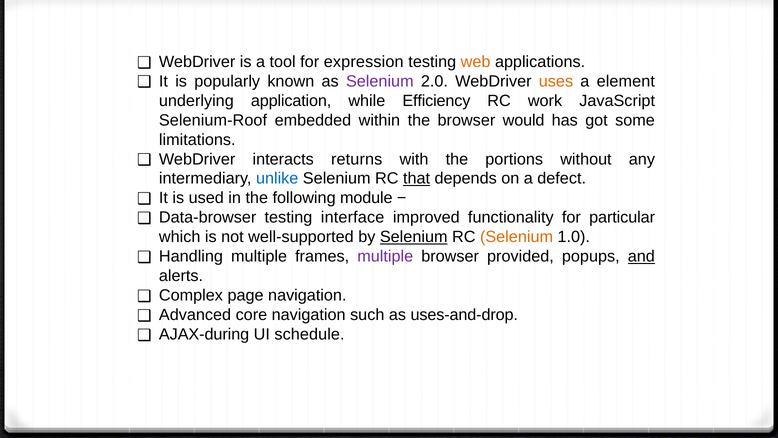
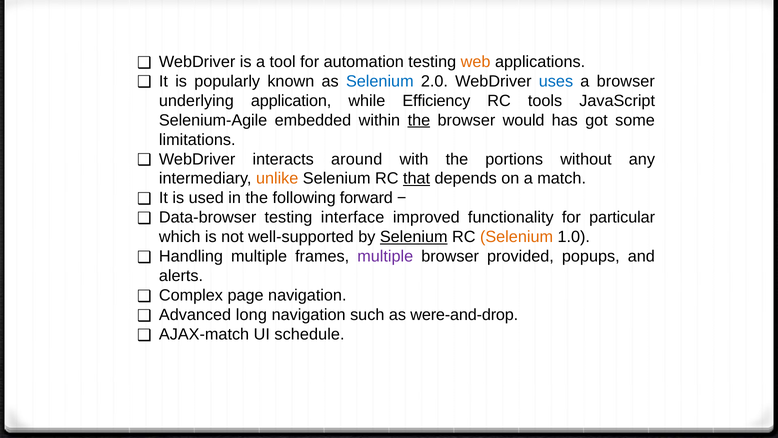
expression: expression -> automation
Selenium at (380, 81) colour: purple -> blue
uses colour: orange -> blue
a element: element -> browser
work: work -> tools
Selenium-Roof: Selenium-Roof -> Selenium-Agile
the at (419, 120) underline: none -> present
returns: returns -> around
unlike colour: blue -> orange
defect: defect -> match
module: module -> forward
and underline: present -> none
core: core -> long
uses-and-drop: uses-and-drop -> were-and-drop
AJAX-during: AJAX-during -> AJAX-match
